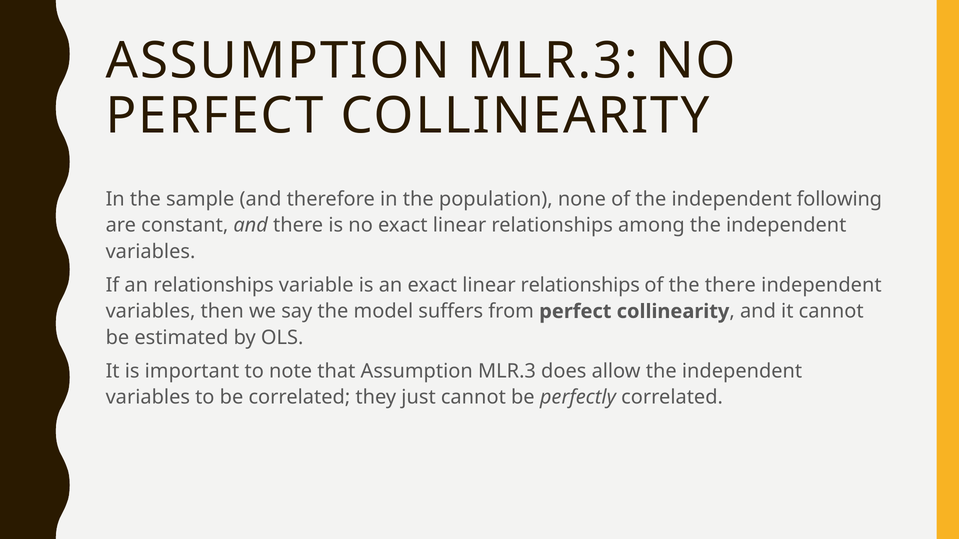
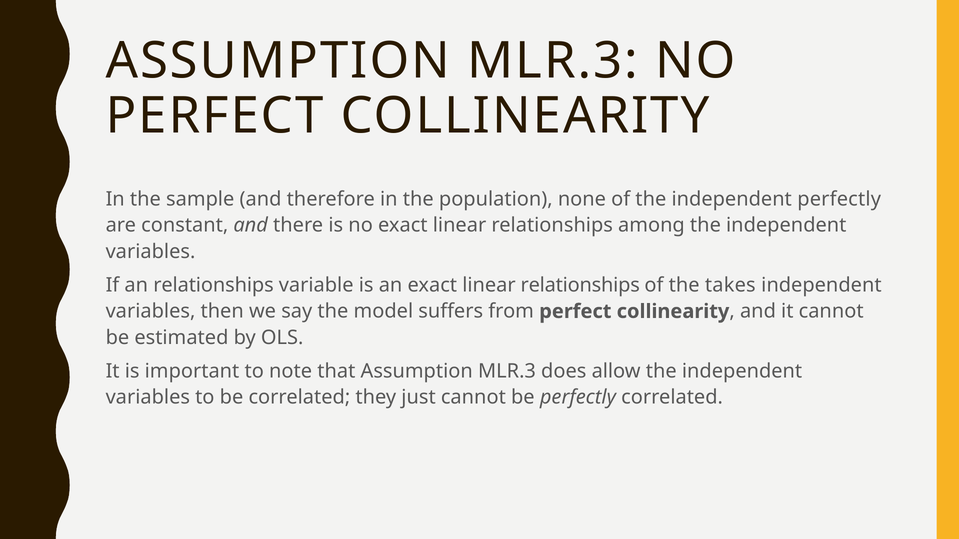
independent following: following -> perfectly
the there: there -> takes
